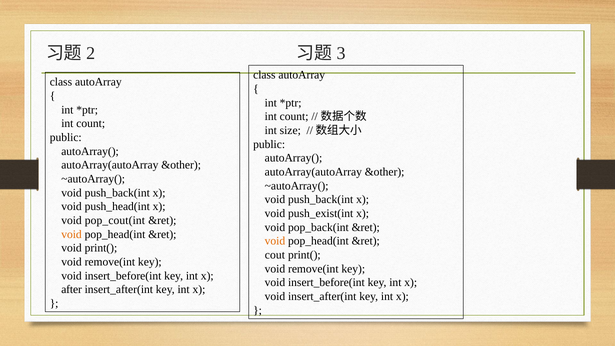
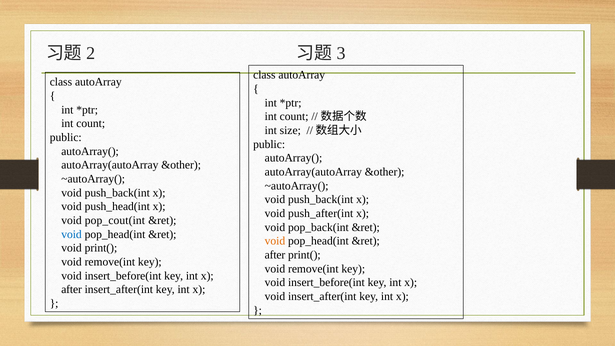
push_exist(int: push_exist(int -> push_after(int
void at (72, 234) colour: orange -> blue
cout at (275, 255): cout -> after
